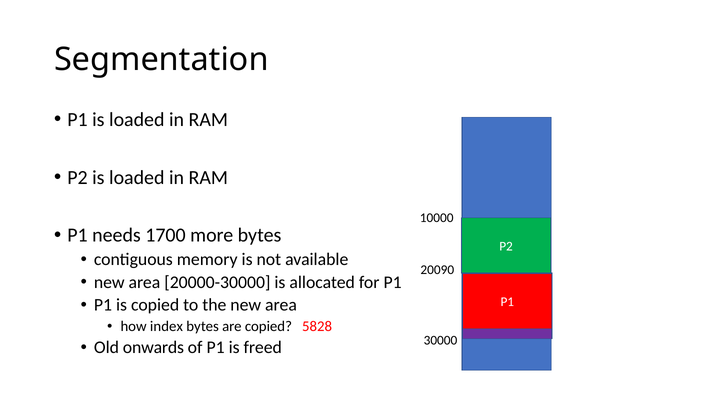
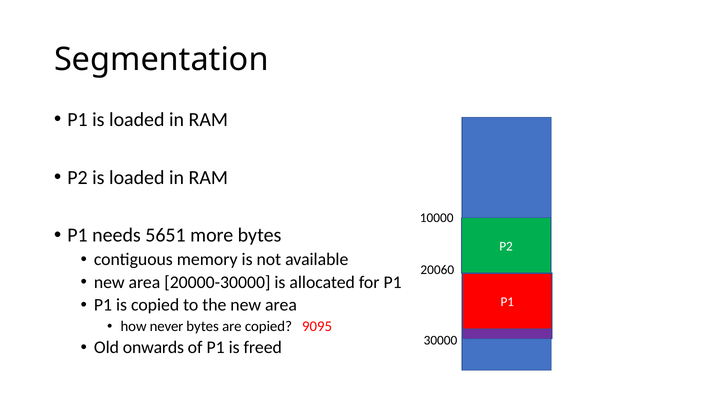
1700: 1700 -> 5651
20090: 20090 -> 20060
index: index -> never
5828: 5828 -> 9095
